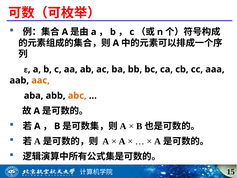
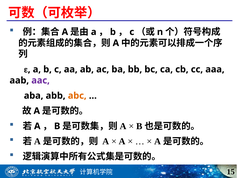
aac colour: orange -> purple
